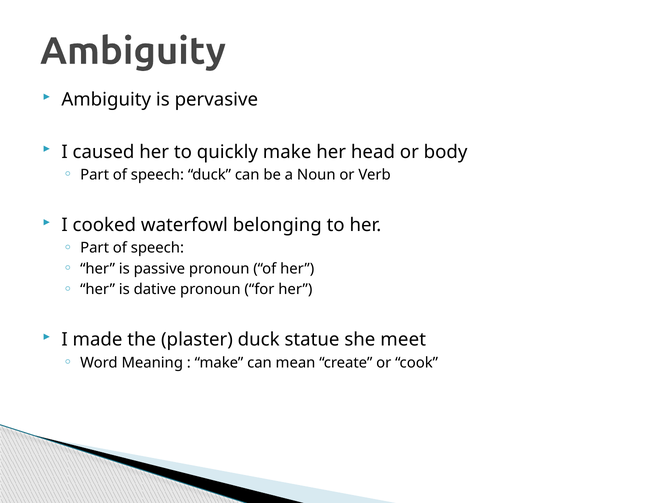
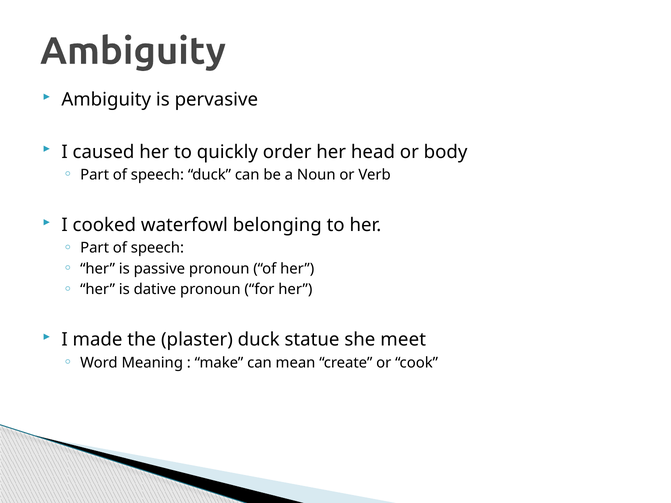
quickly make: make -> order
